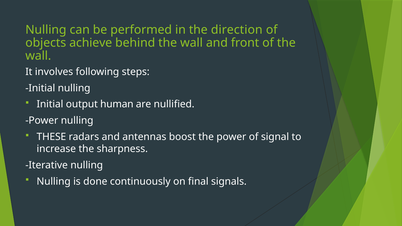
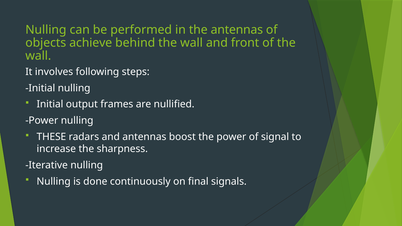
the direction: direction -> antennas
human: human -> frames
